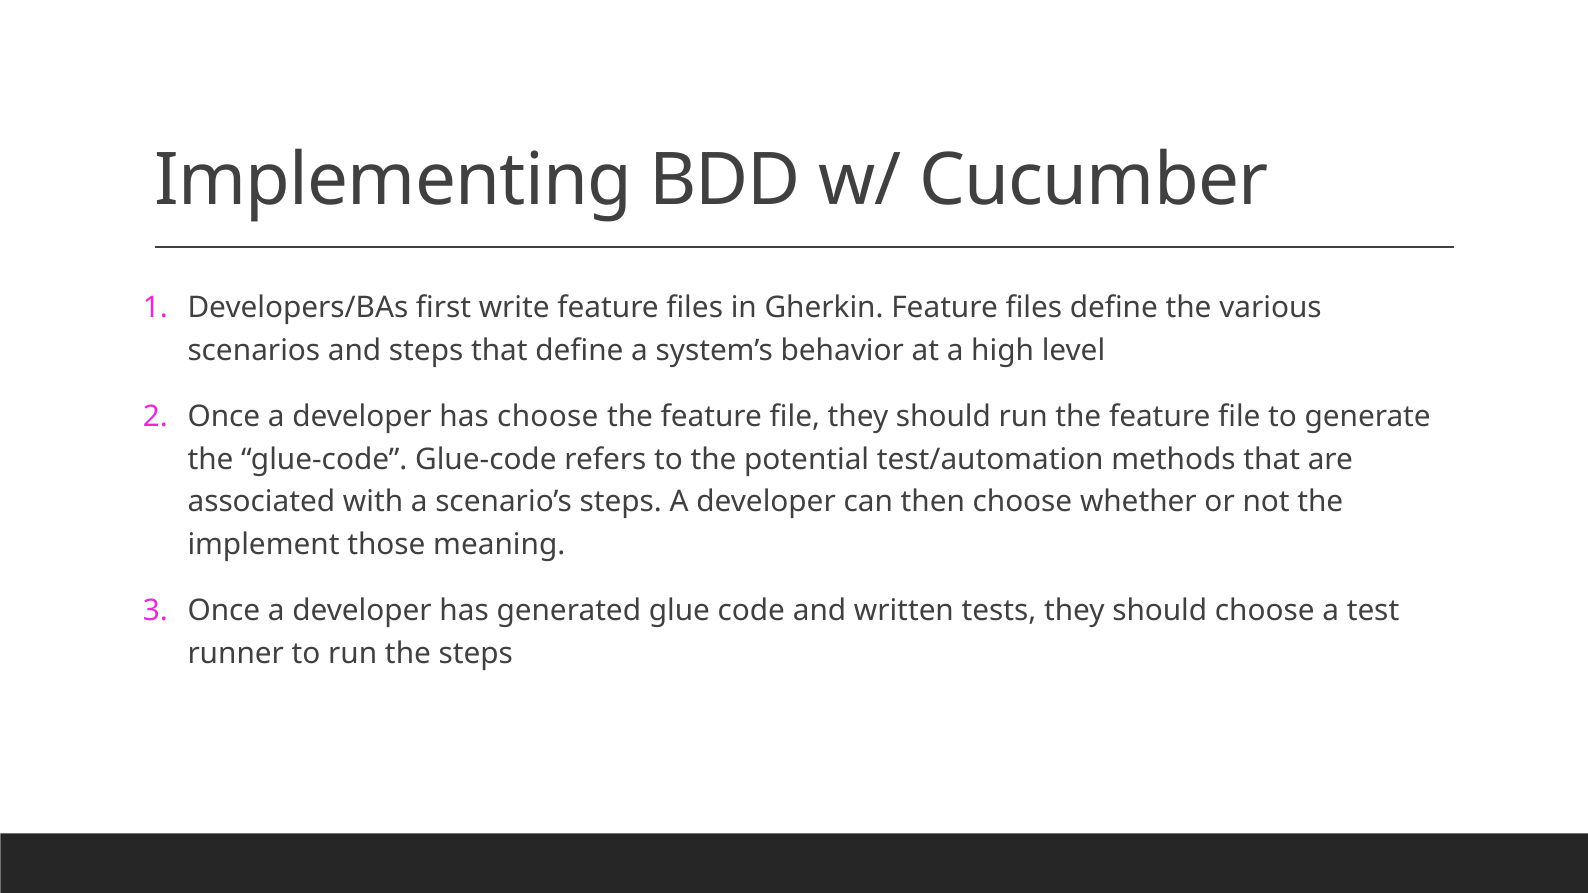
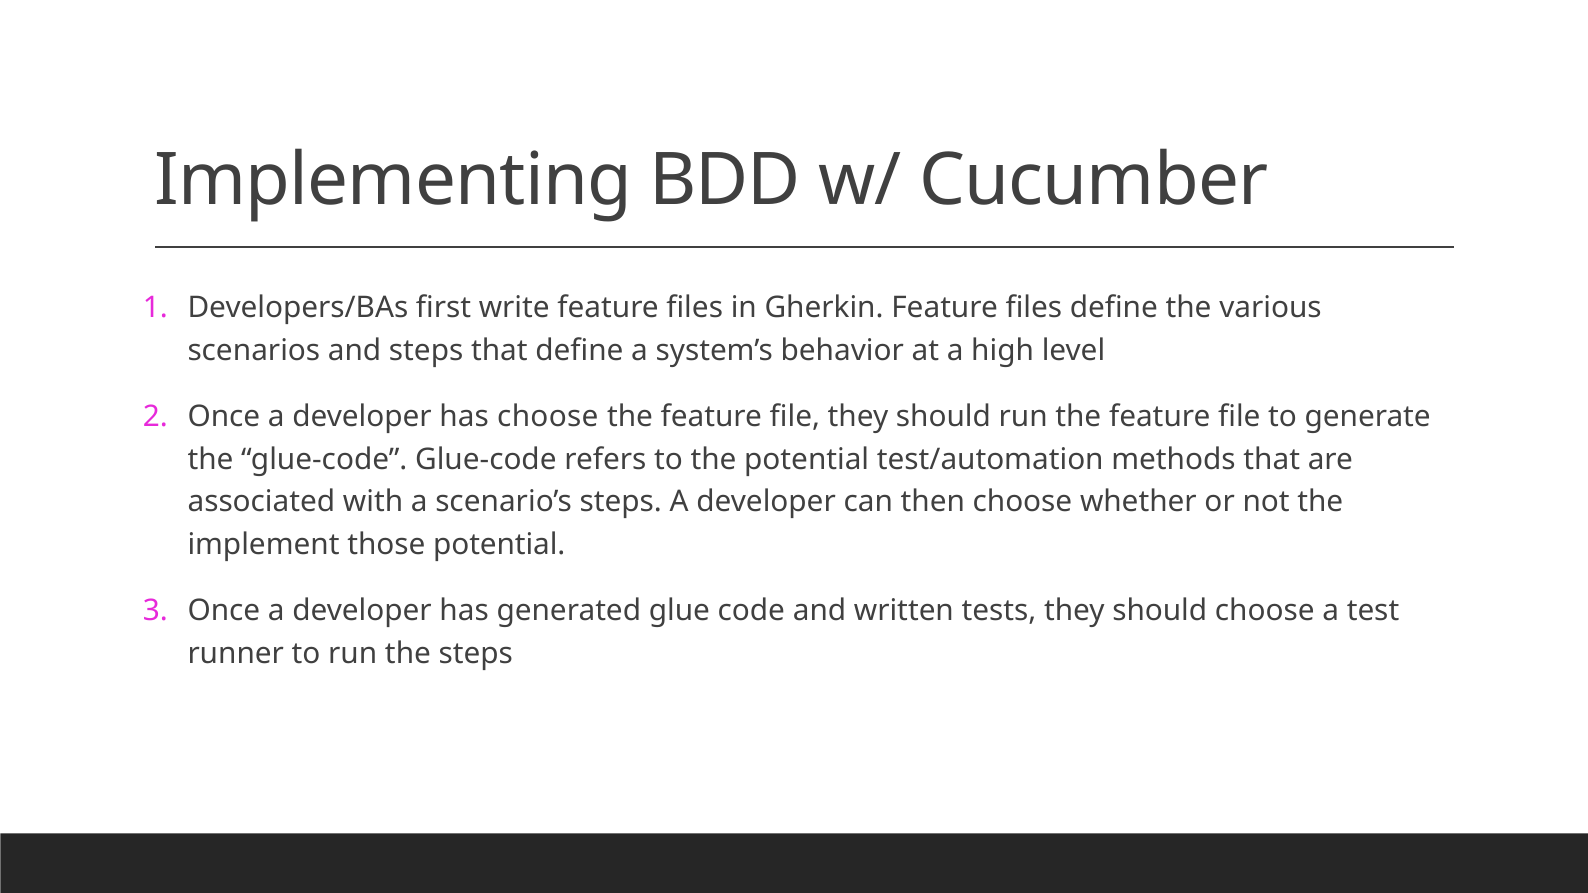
those meaning: meaning -> potential
